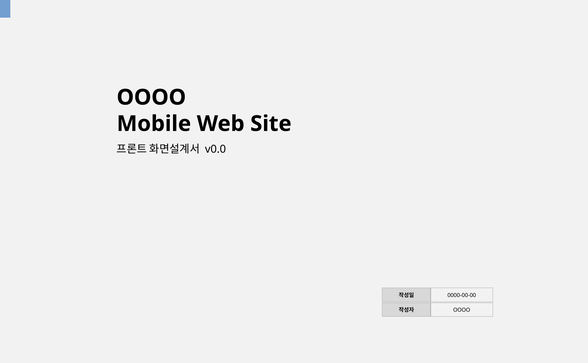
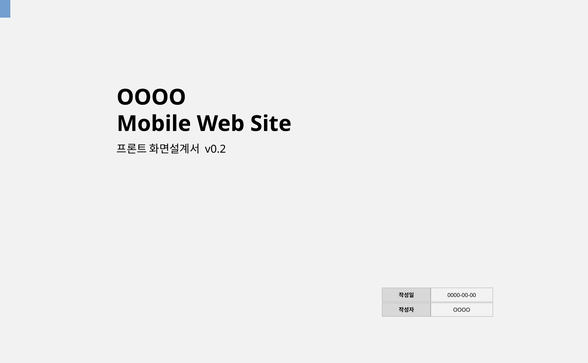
v0.0: v0.0 -> v0.2
